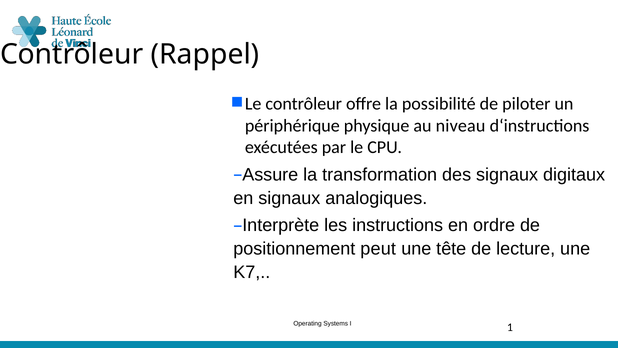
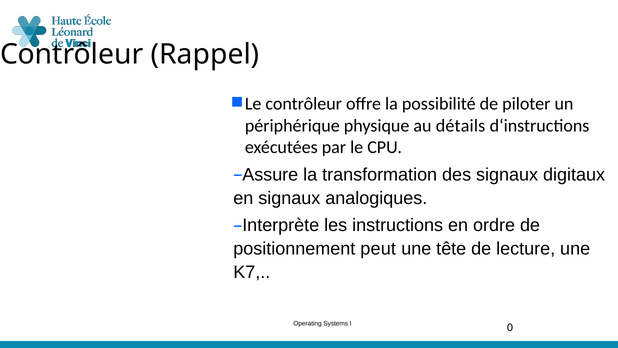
niveau: niveau -> détails
1: 1 -> 0
